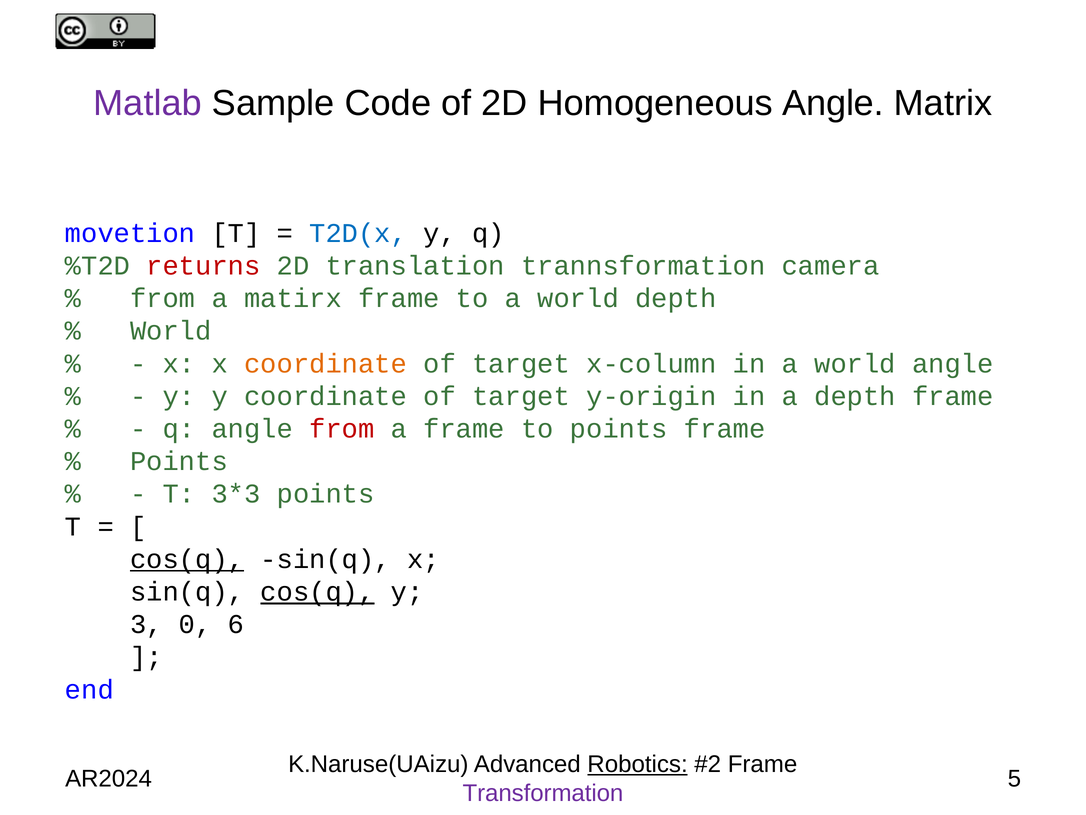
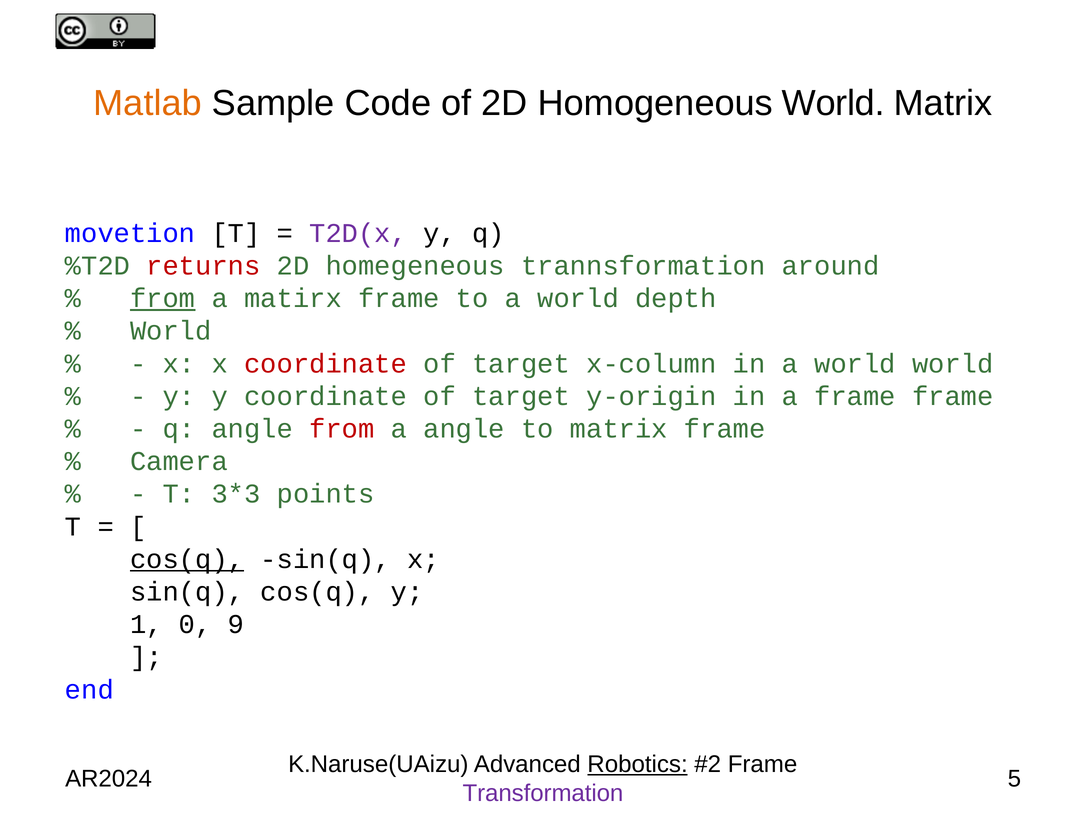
Matlab colour: purple -> orange
Homogeneous Angle: Angle -> World
T2D(x colour: blue -> purple
translation: translation -> homegeneous
camera: camera -> around
from at (163, 298) underline: none -> present
coordinate at (326, 363) colour: orange -> red
world angle: angle -> world
a depth: depth -> frame
a frame: frame -> angle
to points: points -> matrix
Points at (179, 461): Points -> Camera
cos(q at (317, 591) underline: present -> none
3: 3 -> 1
6: 6 -> 9
